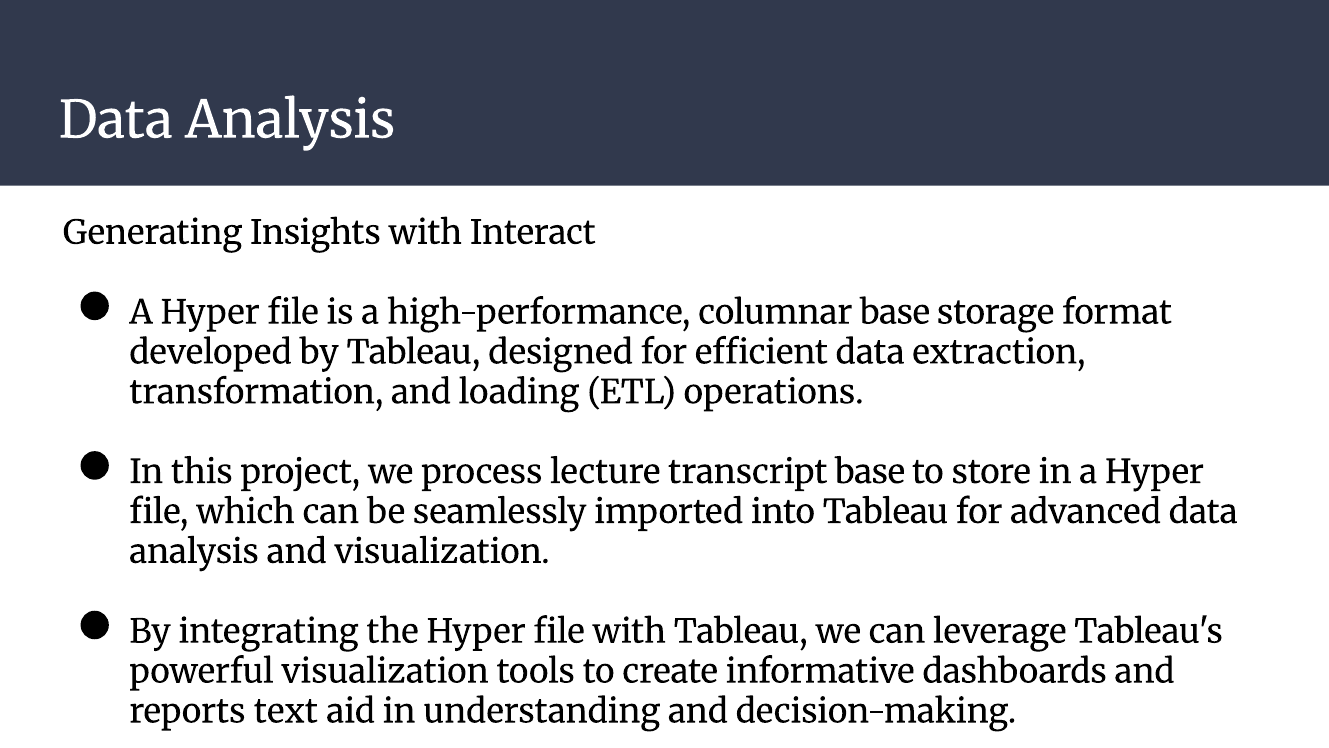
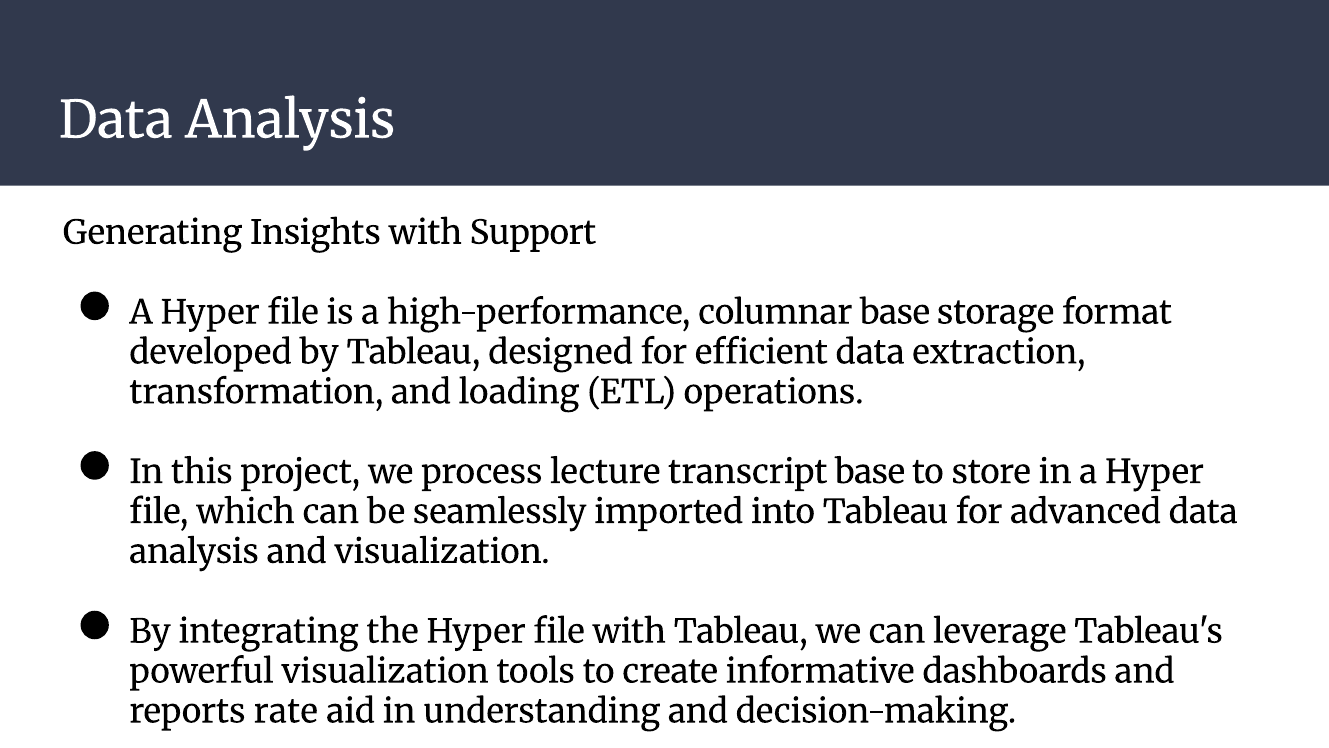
Interact: Interact -> Support
text: text -> rate
